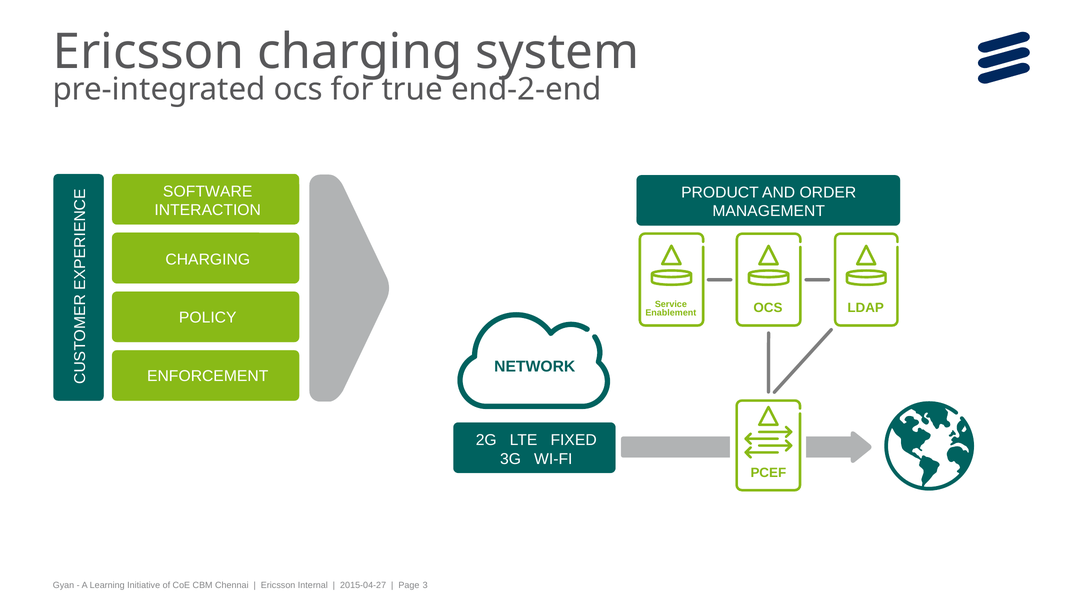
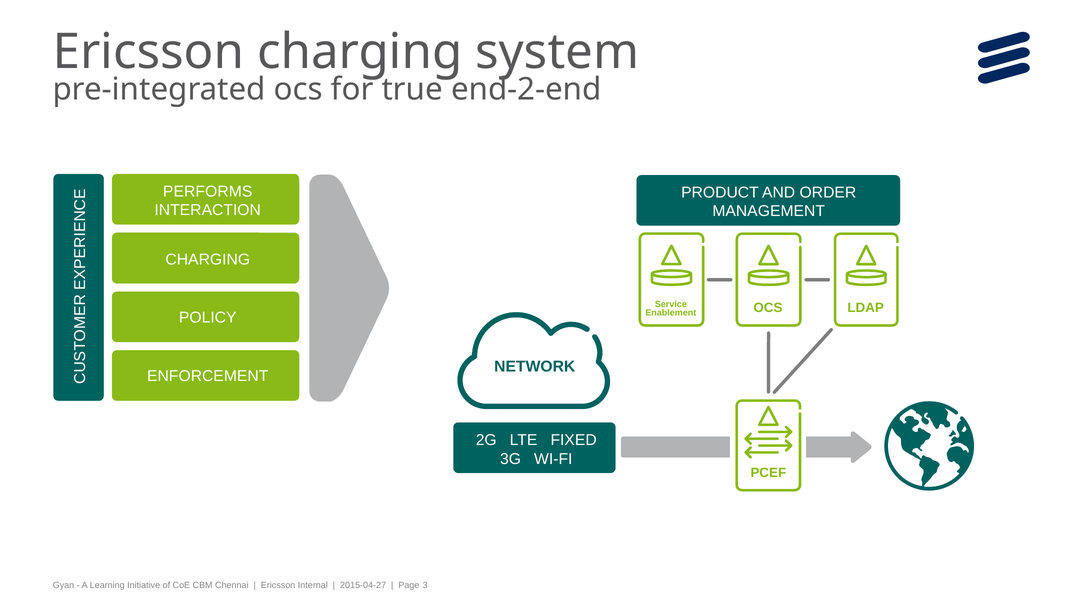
SOFTWARE: SOFTWARE -> PERFORMS
